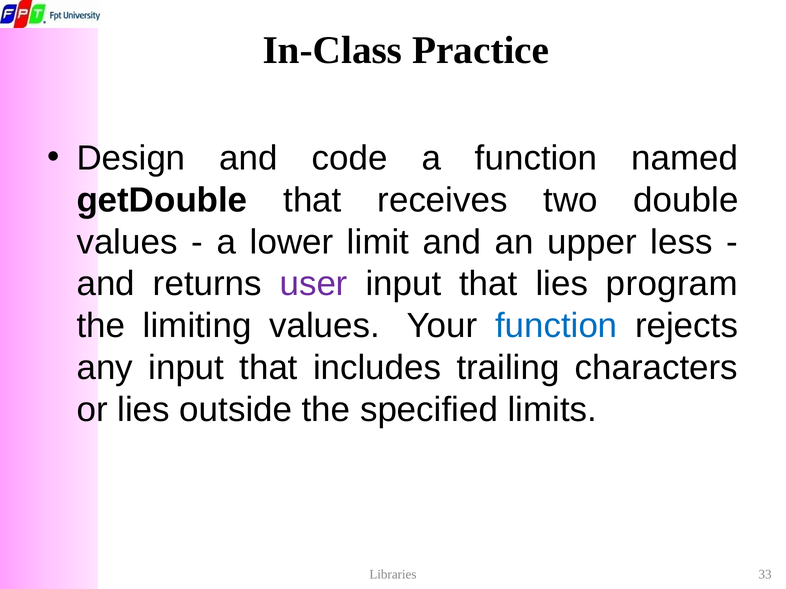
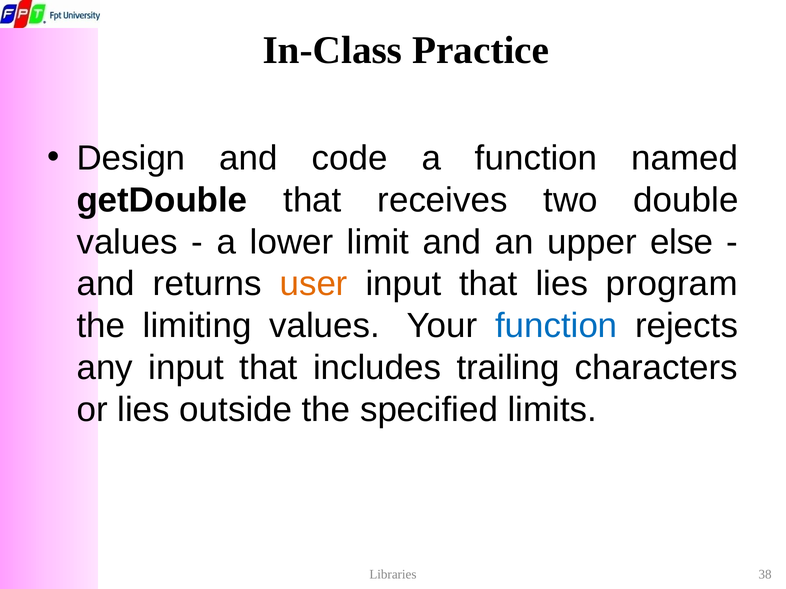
less: less -> else
user colour: purple -> orange
33: 33 -> 38
